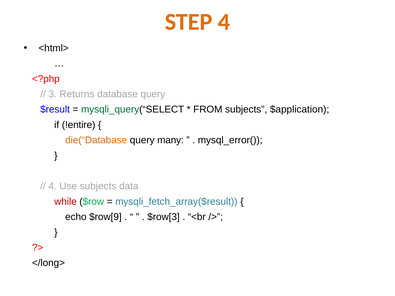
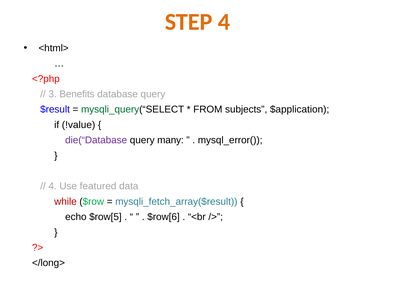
Returns: Returns -> Benefits
!entire: !entire -> !value
die(“Database colour: orange -> purple
Use subjects: subjects -> featured
$row[9: $row[9 -> $row[5
$row[3: $row[3 -> $row[6
